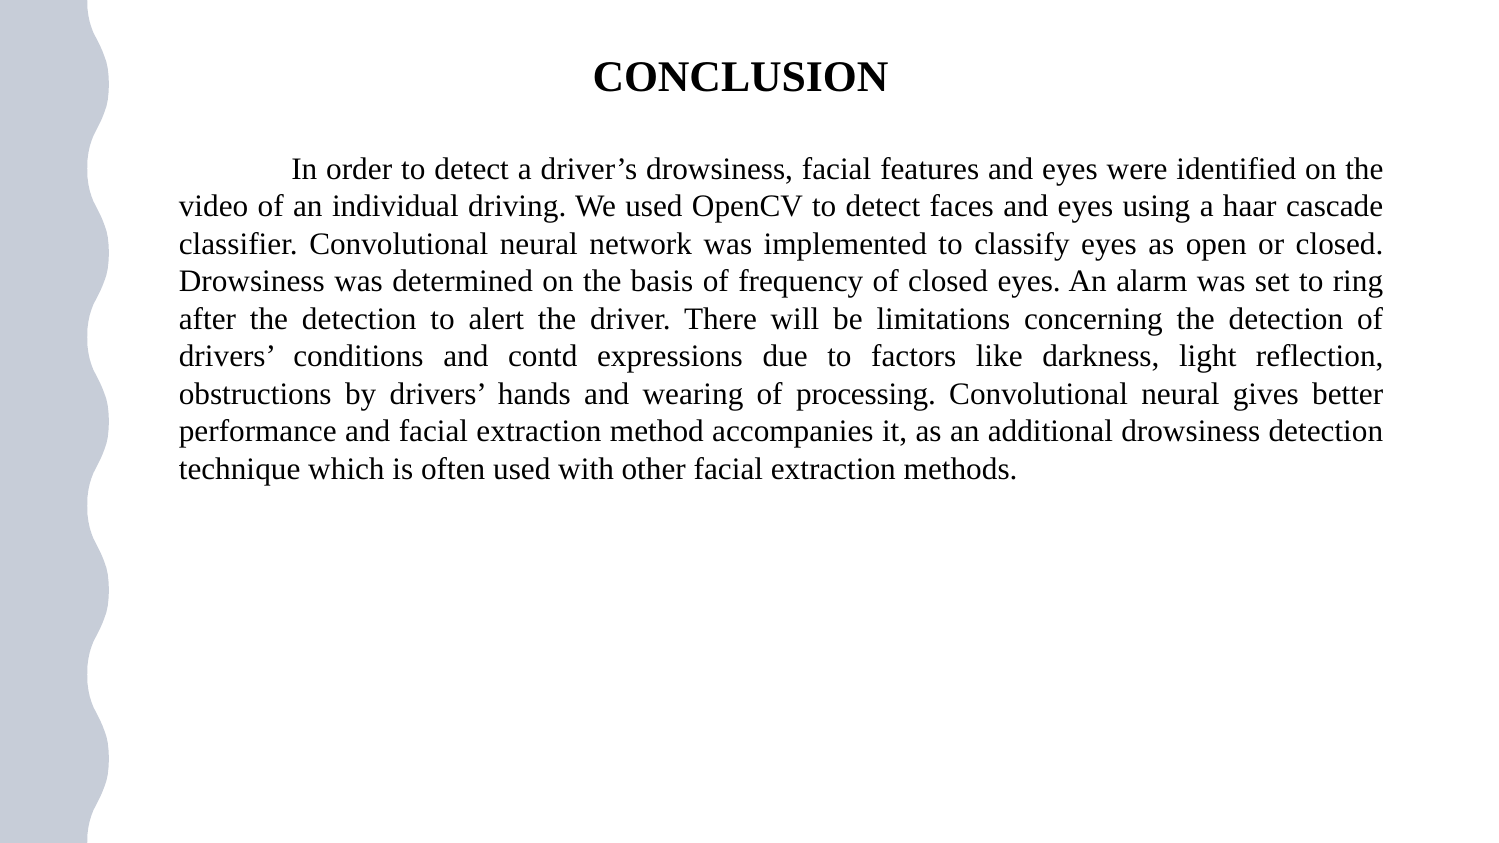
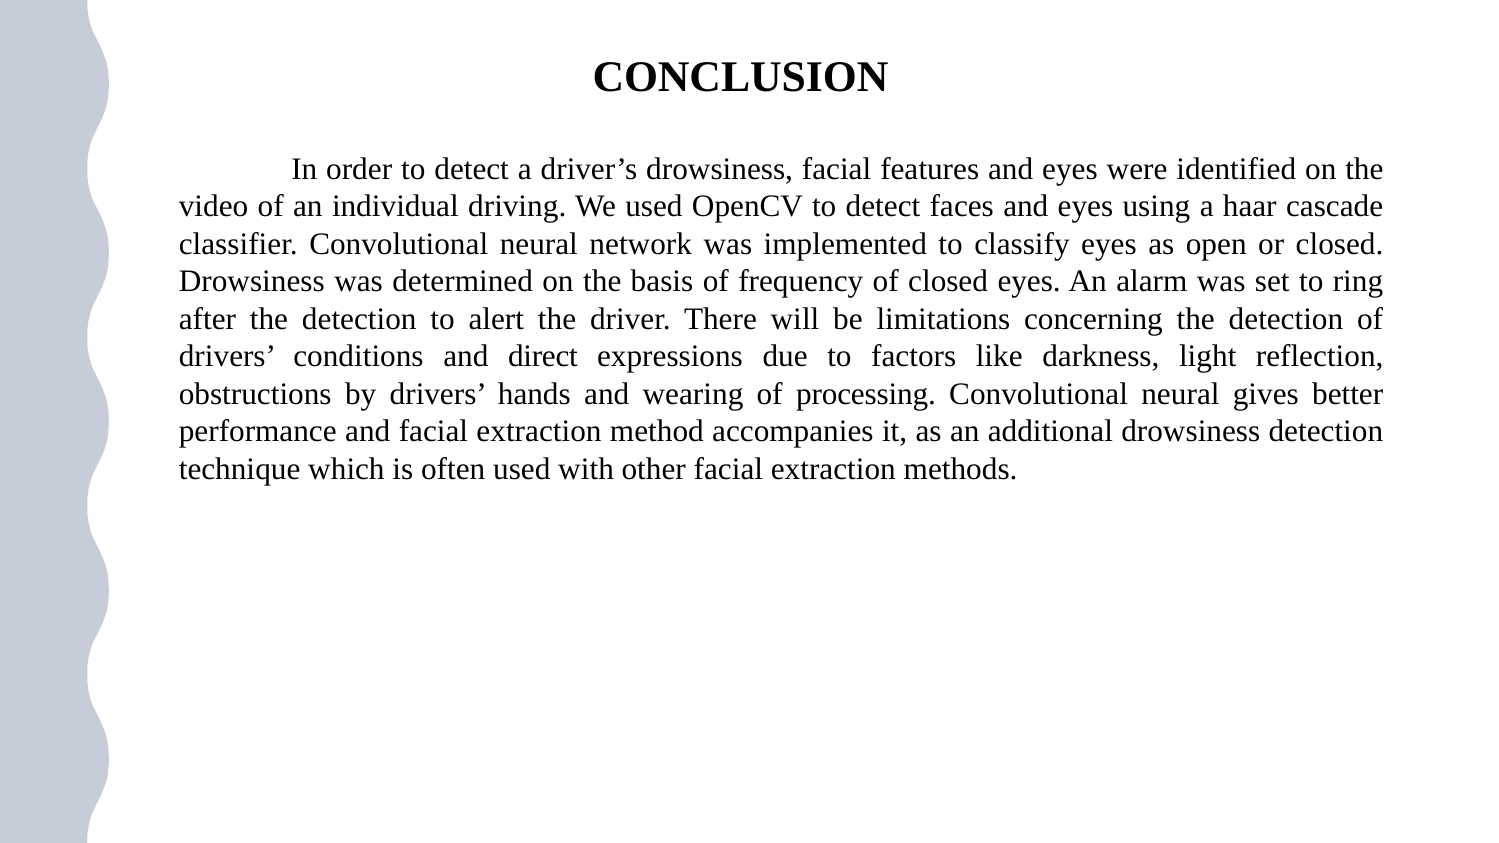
contd: contd -> direct
